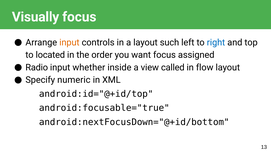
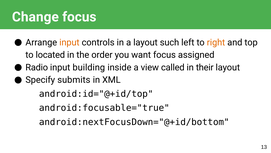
Visually: Visually -> Change
right colour: blue -> orange
whether: whether -> building
flow: flow -> their
numeric: numeric -> submits
